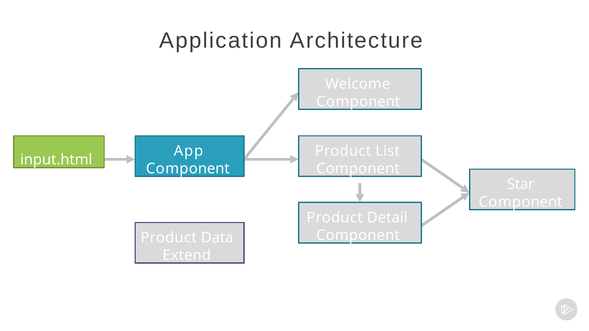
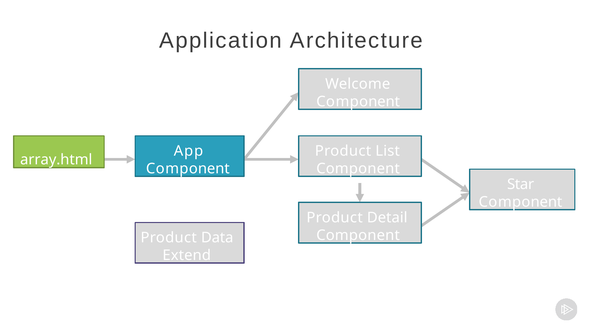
input.html: input.html -> array.html
